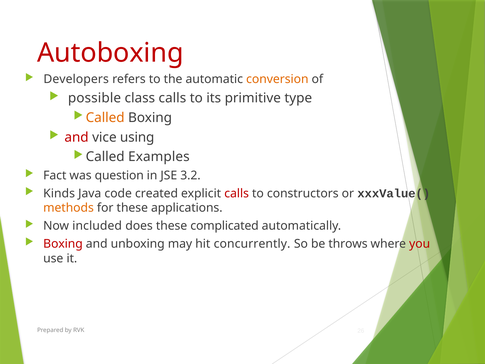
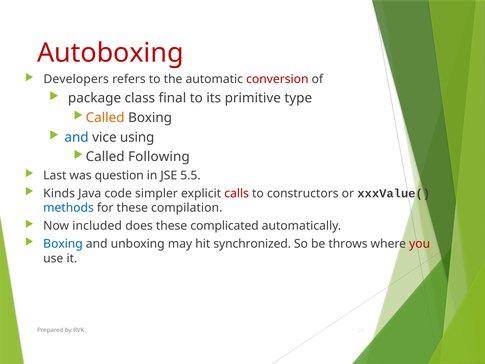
conversion colour: orange -> red
possible: possible -> package
class calls: calls -> final
and at (77, 137) colour: red -> blue
Examples: Examples -> Following
Fact: Fact -> Last
3.2: 3.2 -> 5.5
created: created -> simpler
methods colour: orange -> blue
applications: applications -> compilation
Boxing at (63, 244) colour: red -> blue
concurrently: concurrently -> synchronized
